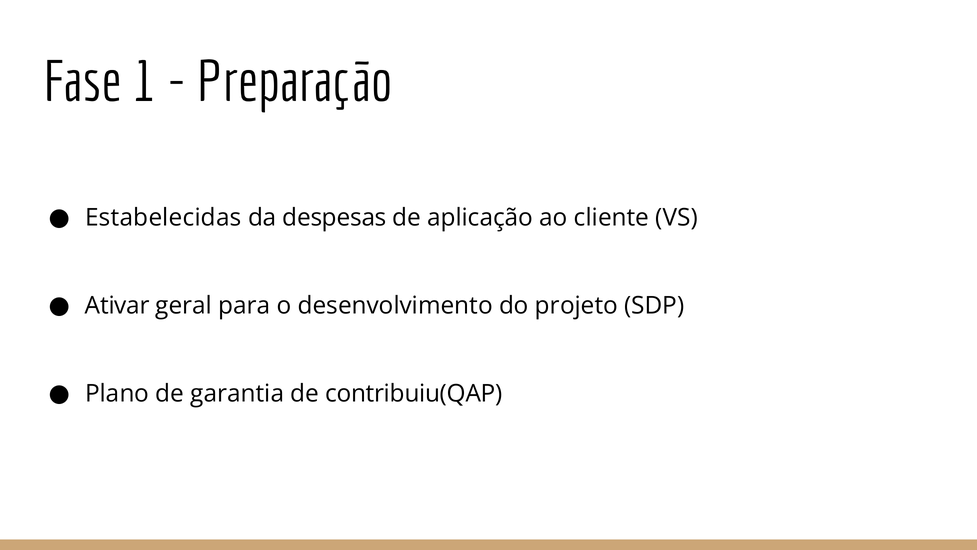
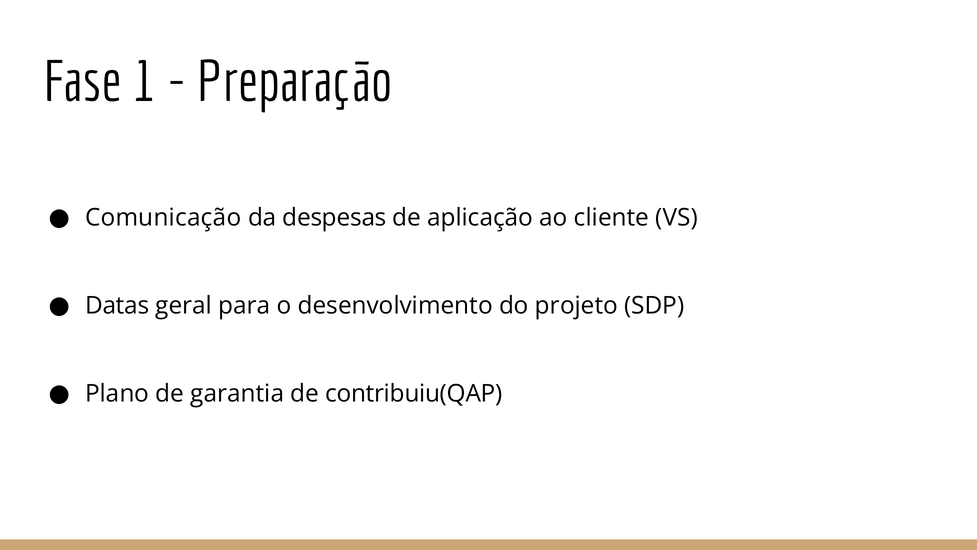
Estabelecidas: Estabelecidas -> Comunicação
Ativar: Ativar -> Datas
